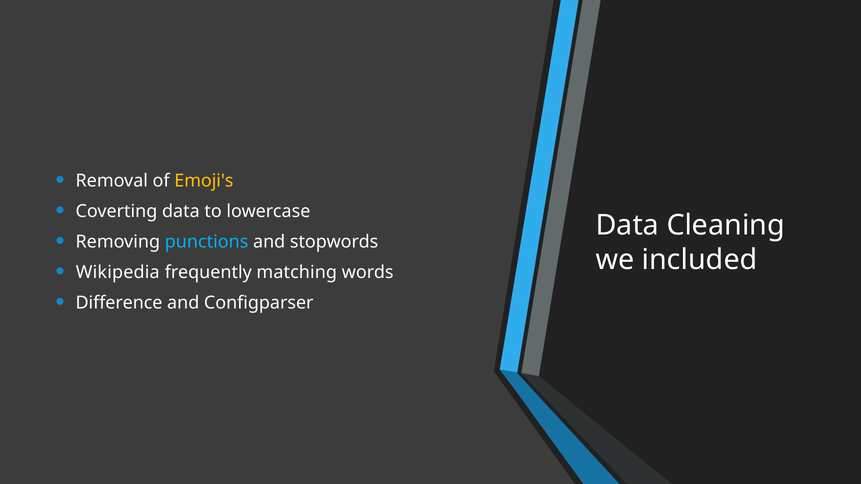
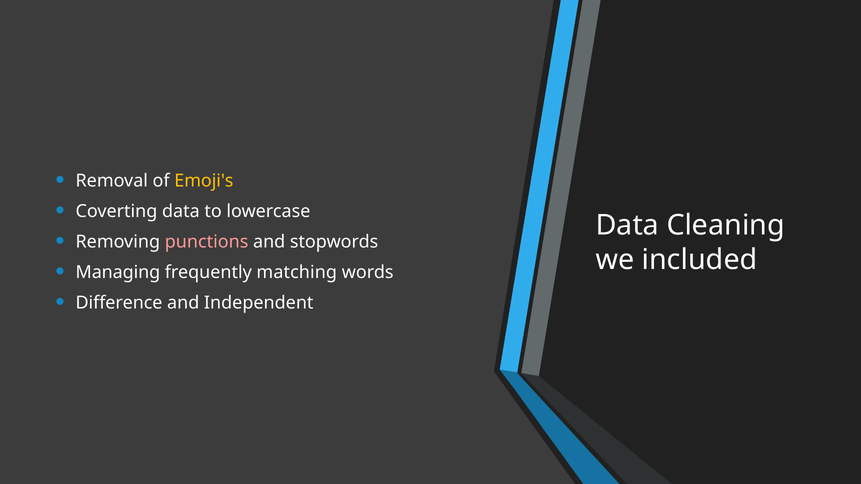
punctions colour: light blue -> pink
Wikipedia: Wikipedia -> Managing
Configparser: Configparser -> Independent
